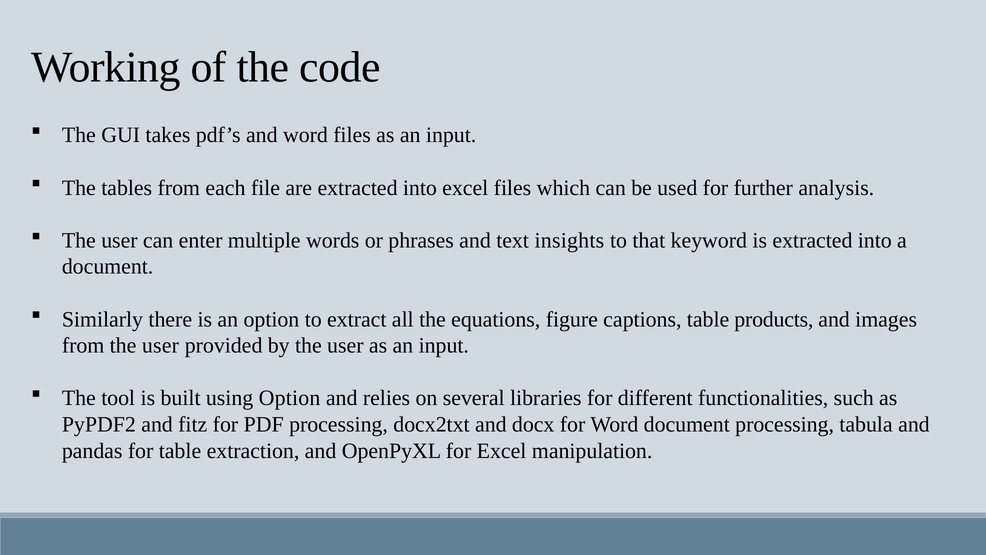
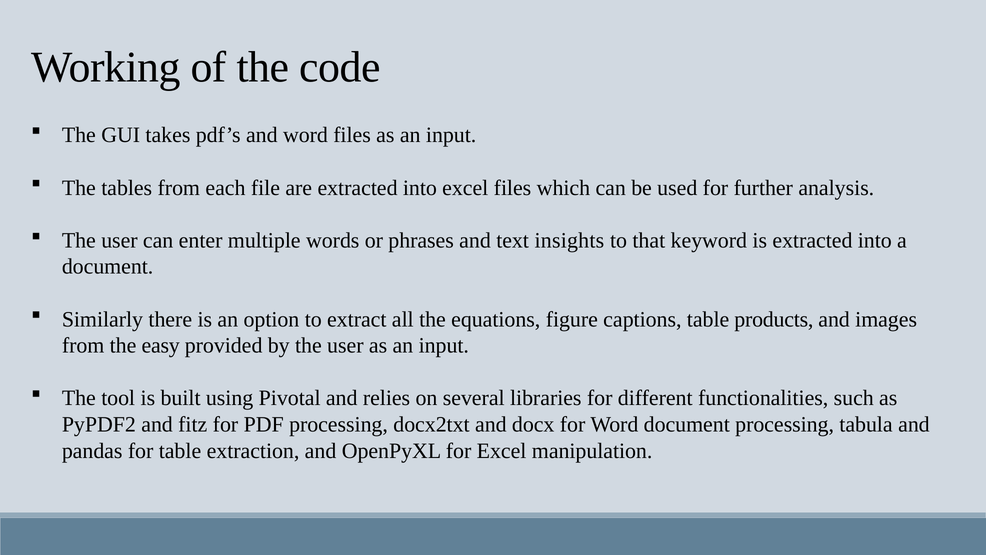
from the user: user -> easy
using Option: Option -> Pivotal
